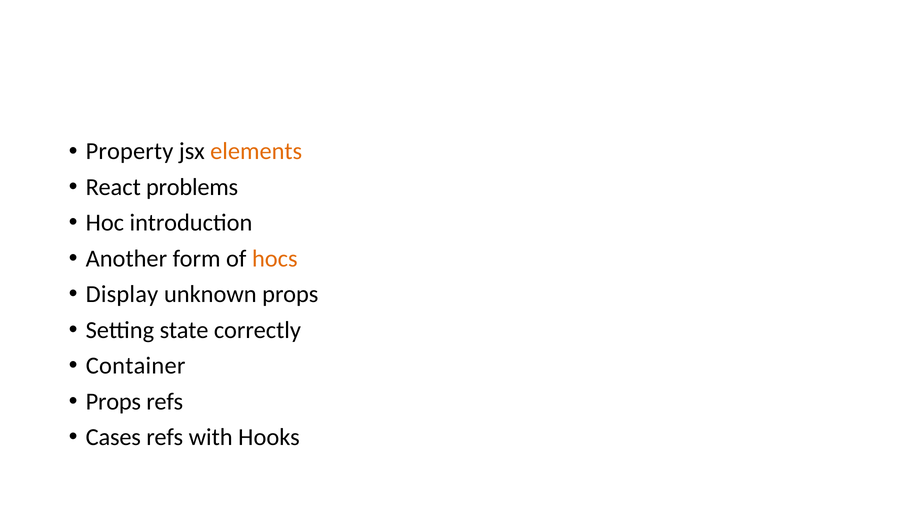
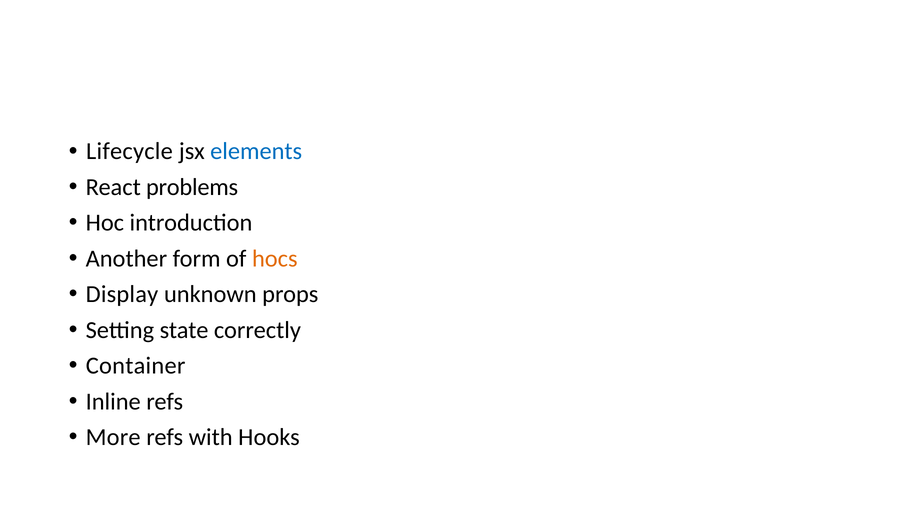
Property: Property -> Lifecycle
elements colour: orange -> blue
Props at (113, 402): Props -> Inline
Cases: Cases -> More
